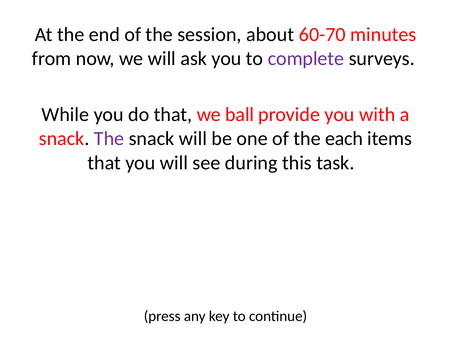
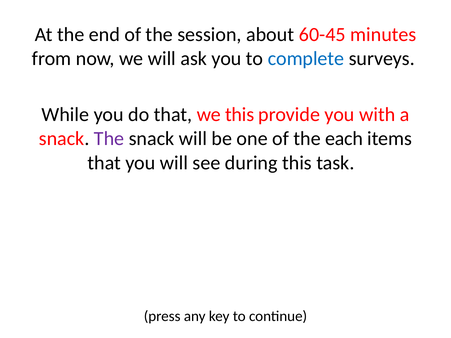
60-70: 60-70 -> 60-45
complete colour: purple -> blue
we ball: ball -> this
